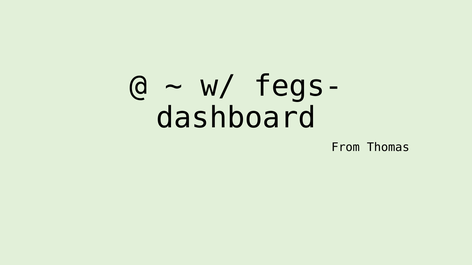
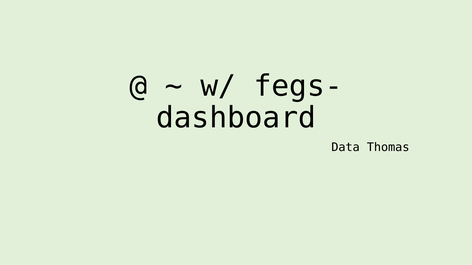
From: From -> Data
